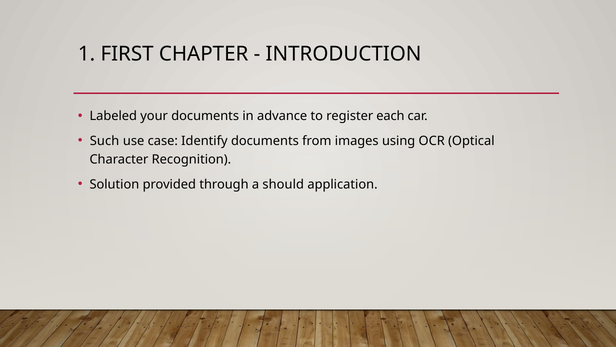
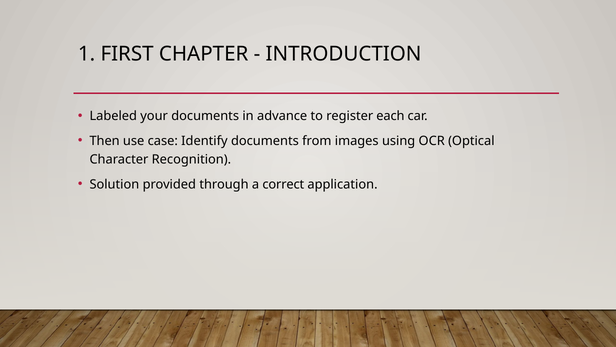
Such: Such -> Then
should: should -> correct
